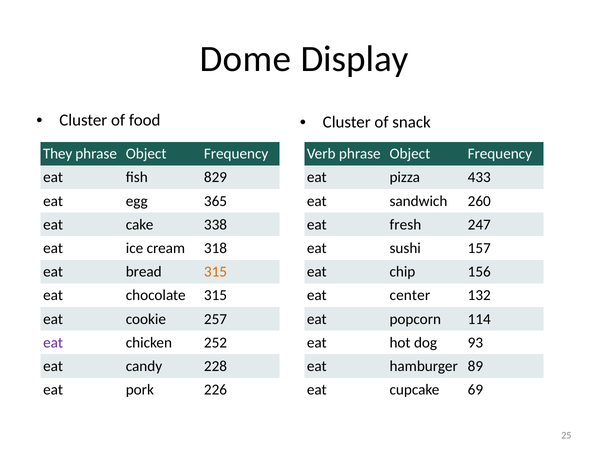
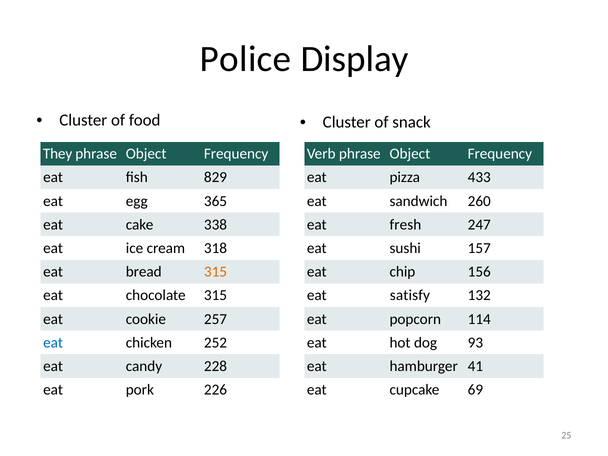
Dome: Dome -> Police
center: center -> satisfy
eat at (53, 343) colour: purple -> blue
89: 89 -> 41
